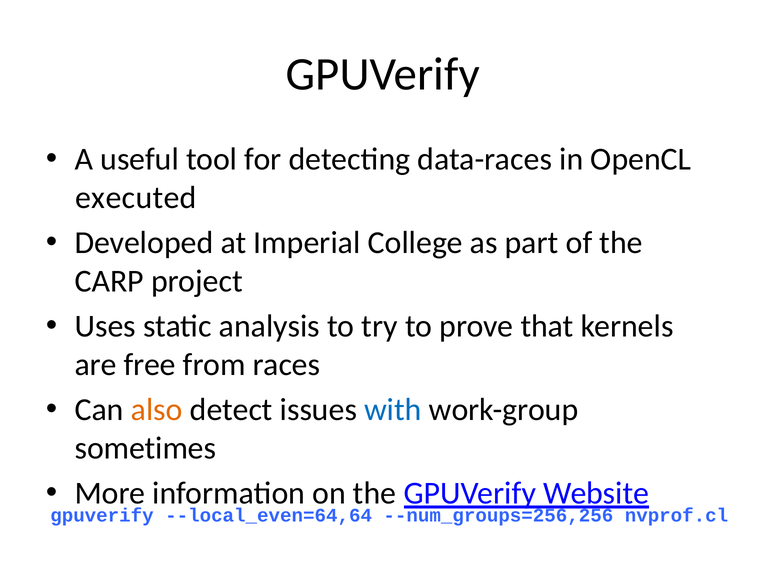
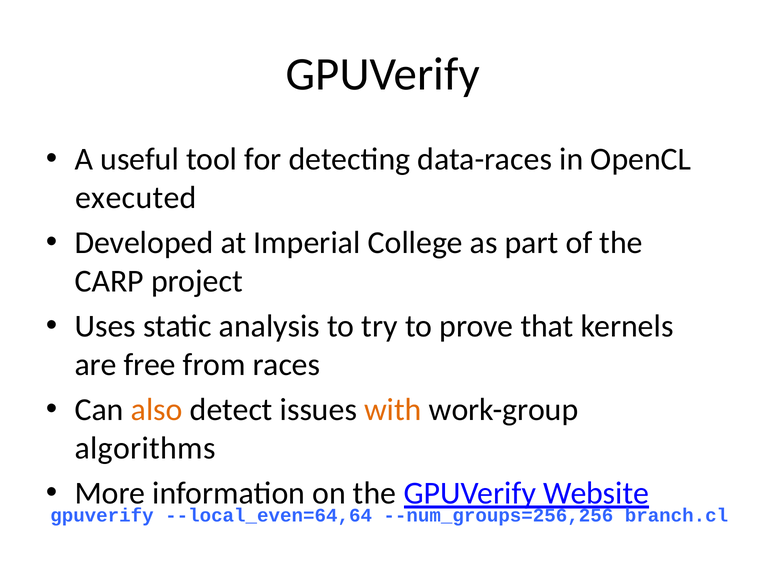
with colour: blue -> orange
sometimes: sometimes -> algorithms
nvprof.cl: nvprof.cl -> branch.cl
